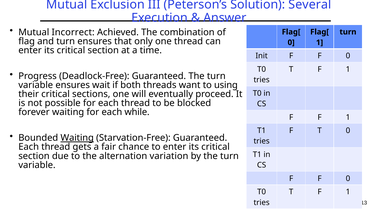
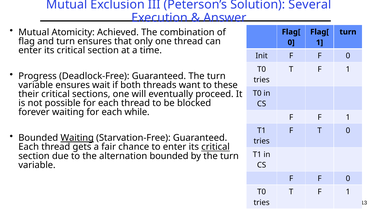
Incorrect: Incorrect -> Atomicity
using: using -> these
critical at (216, 147) underline: none -> present
alternation variation: variation -> bounded
